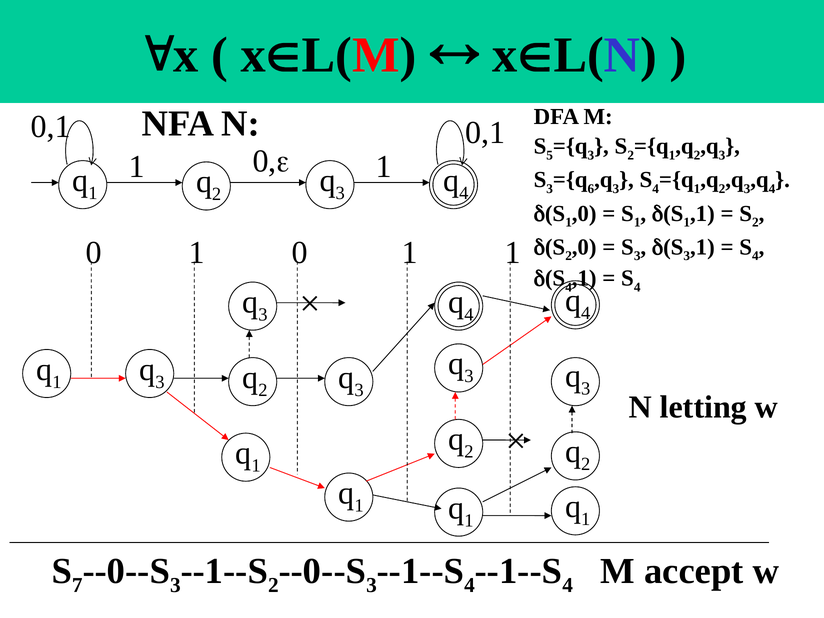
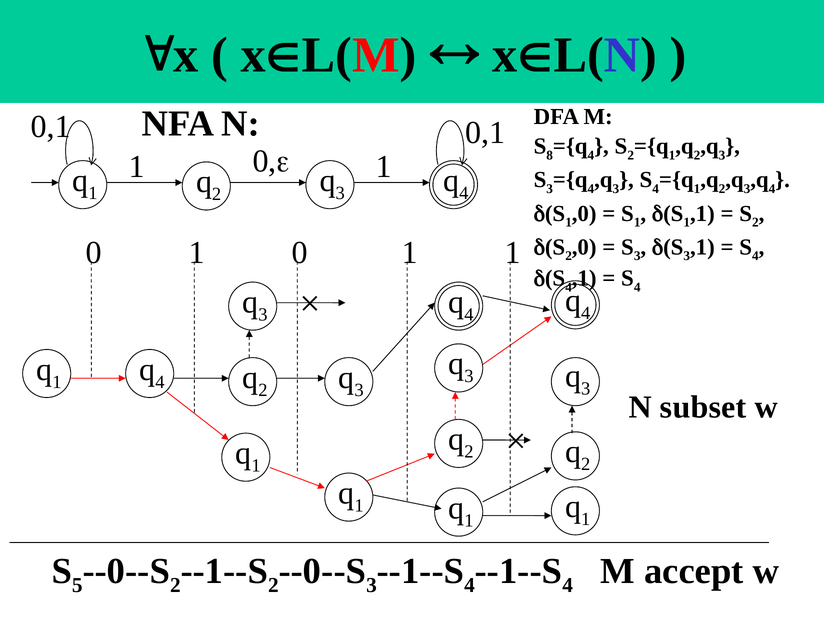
5: 5 -> 8
3 at (591, 155): 3 -> 4
6 at (591, 189): 6 -> 4
3 at (160, 382): 3 -> 4
letting: letting -> subset
7: 7 -> 5
3 at (175, 585): 3 -> 2
